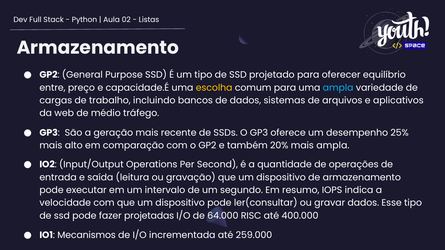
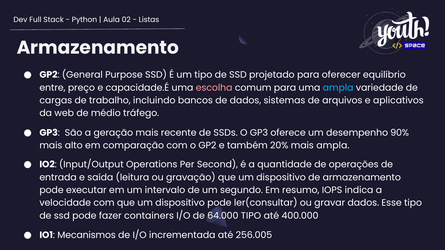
escolha colour: yellow -> pink
25%: 25% -> 90%
projetadas: projetadas -> containers
64.000 RISC: RISC -> TIPO
259.000: 259.000 -> 256.005
